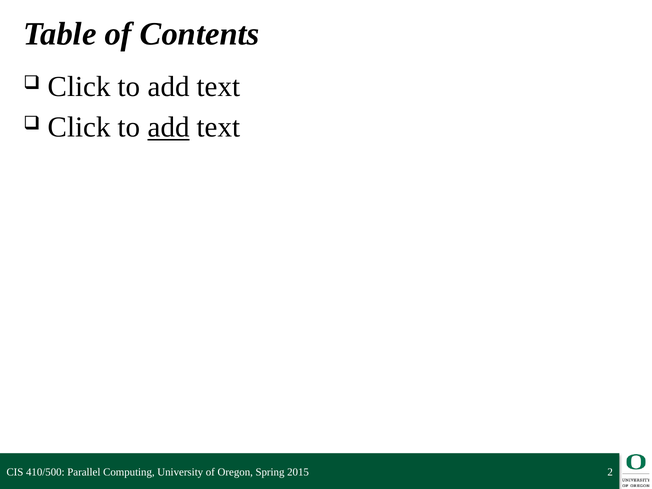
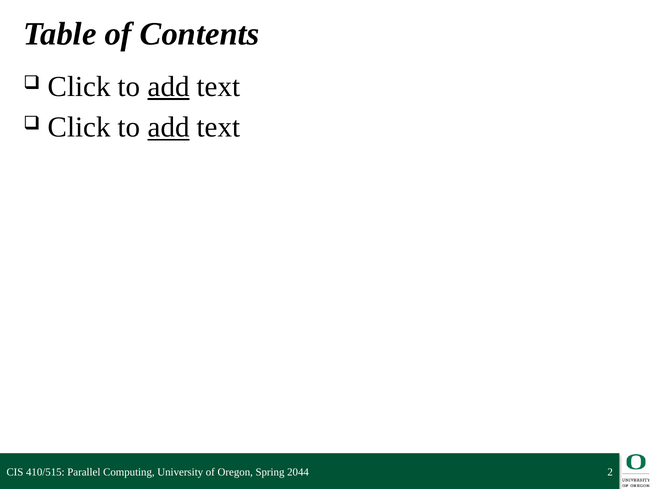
add at (169, 87) underline: none -> present
410/500: 410/500 -> 410/515
2015: 2015 -> 2044
